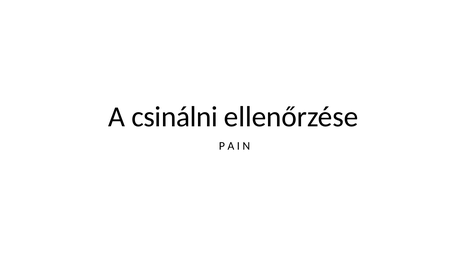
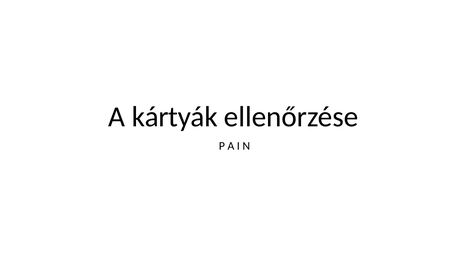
csinálni: csinálni -> kártyák
